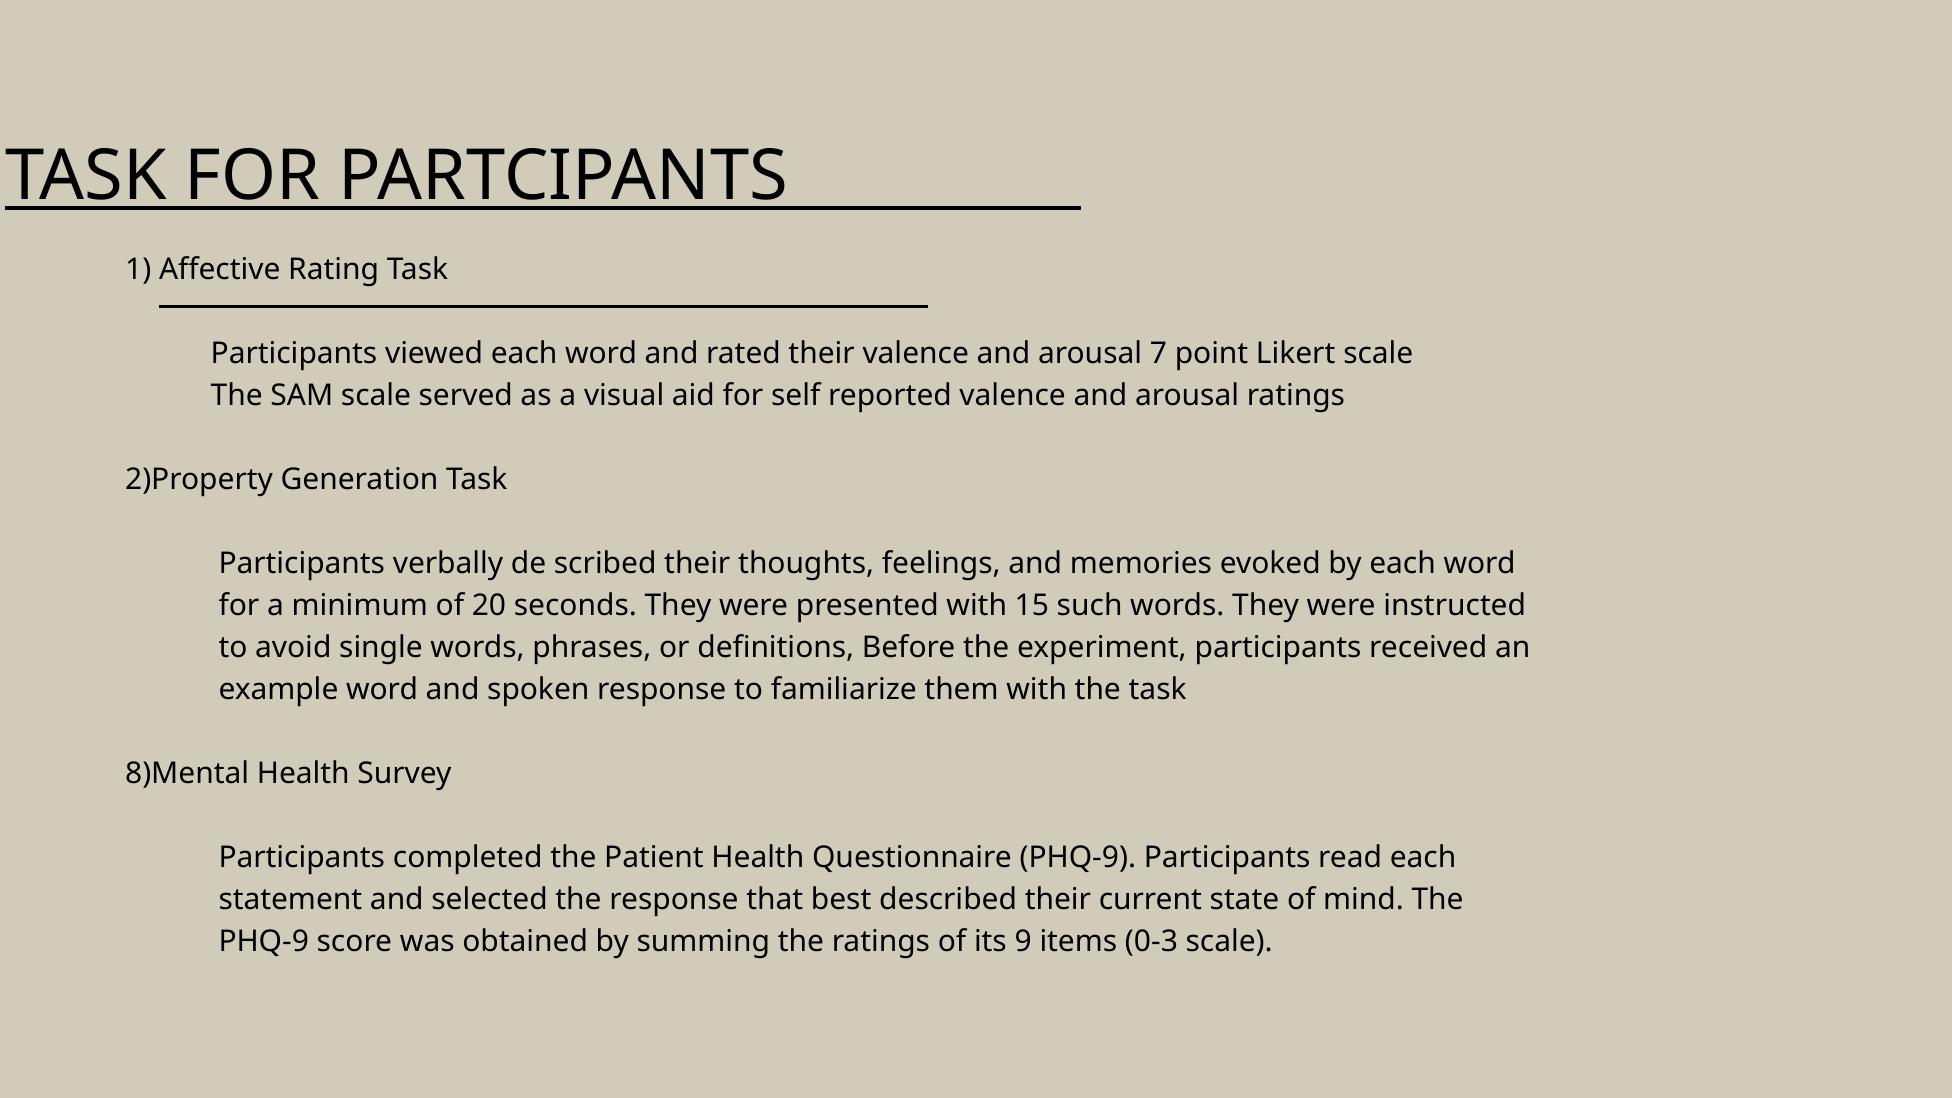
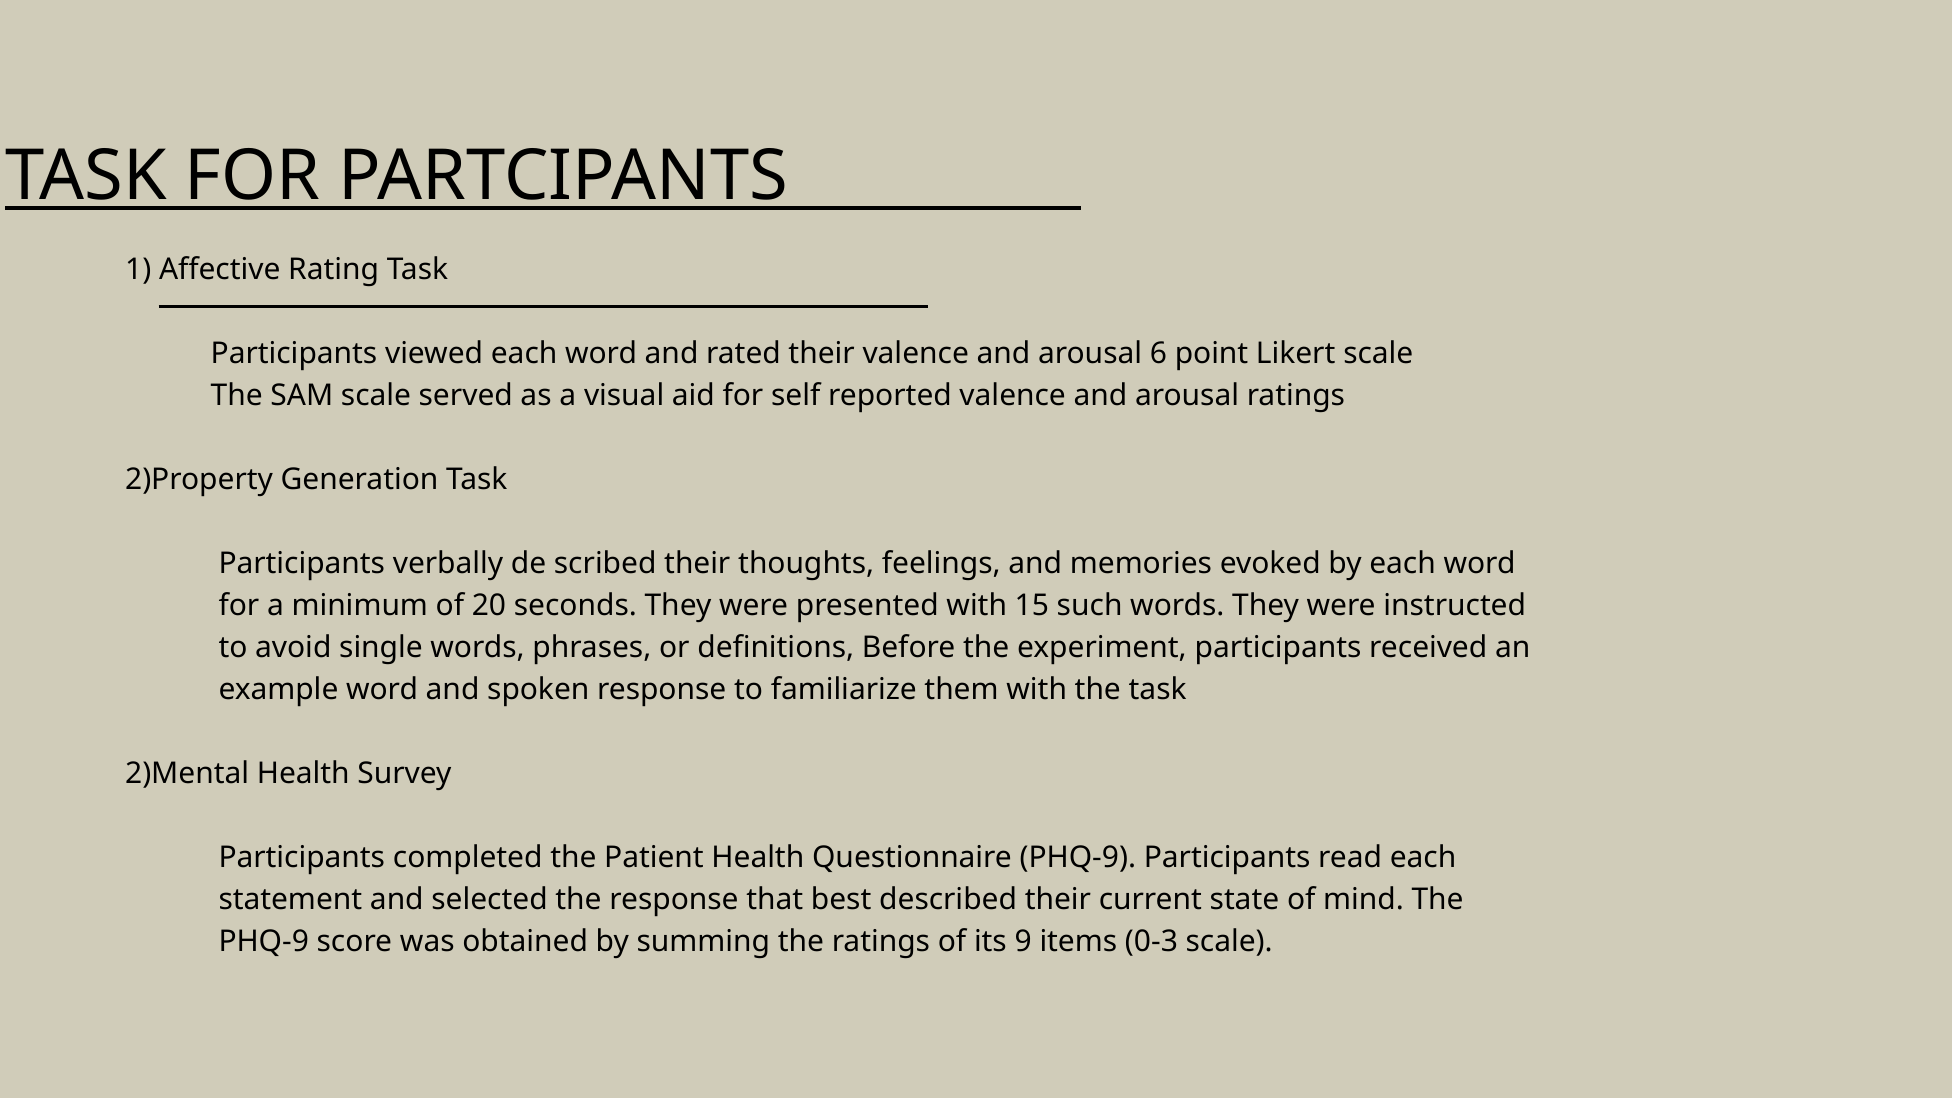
7: 7 -> 6
8)Mental: 8)Mental -> 2)Mental
